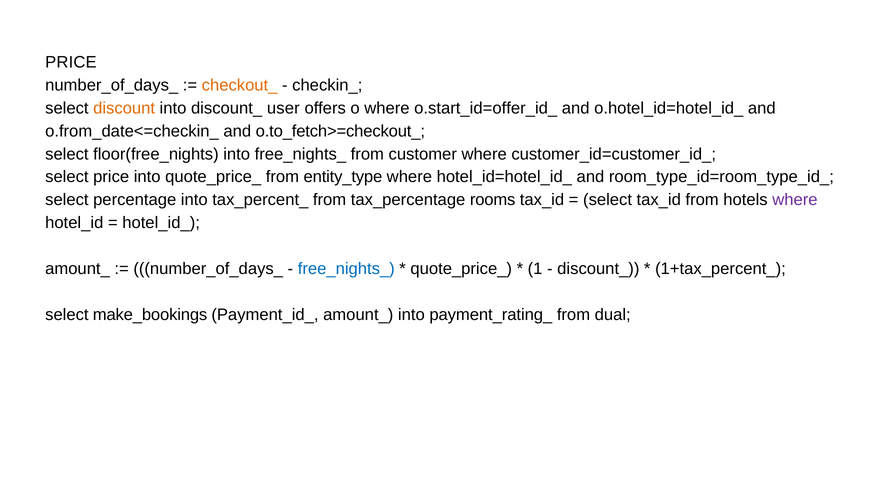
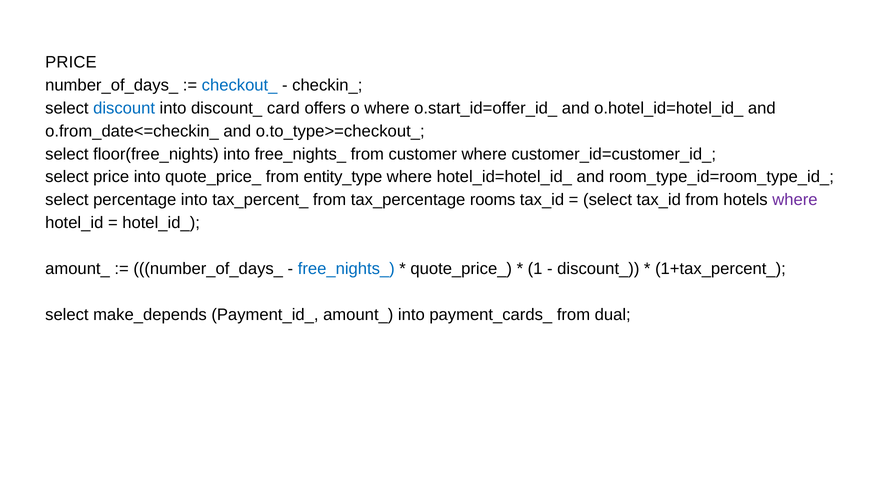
checkout_ colour: orange -> blue
discount colour: orange -> blue
user: user -> card
o.to_fetch>=checkout_: o.to_fetch>=checkout_ -> o.to_type>=checkout_
make_bookings: make_bookings -> make_depends
payment_rating_: payment_rating_ -> payment_cards_
